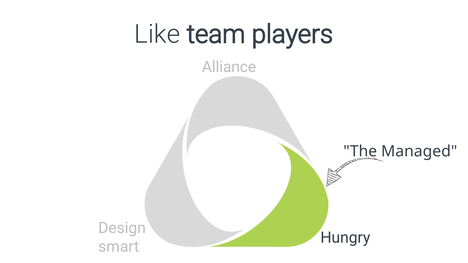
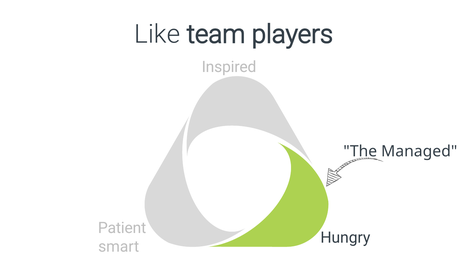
Alliance: Alliance -> Inspired
Design: Design -> Patient
